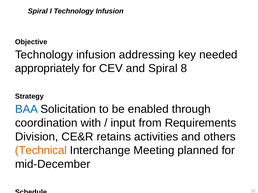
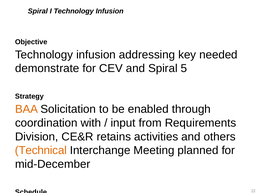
appropriately: appropriately -> demonstrate
8: 8 -> 5
BAA at (26, 109) colour: blue -> orange
